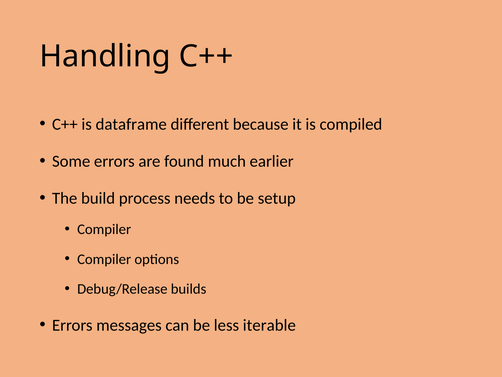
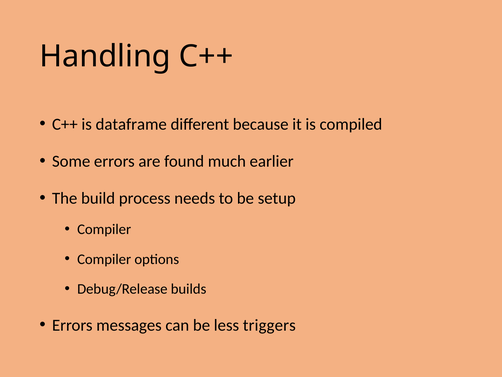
iterable: iterable -> triggers
